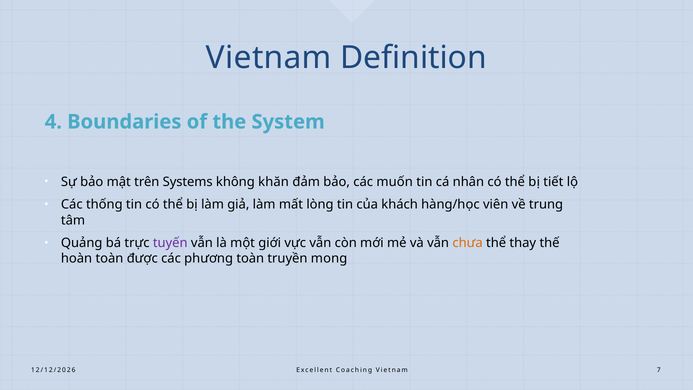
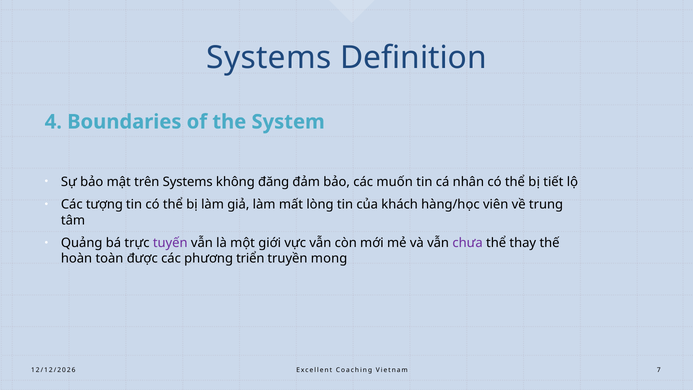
Vietnam at (269, 58): Vietnam -> Systems
khăn: khăn -> đăng
thống: thống -> tượng
chưa colour: orange -> purple
phương toàn: toàn -> triển
